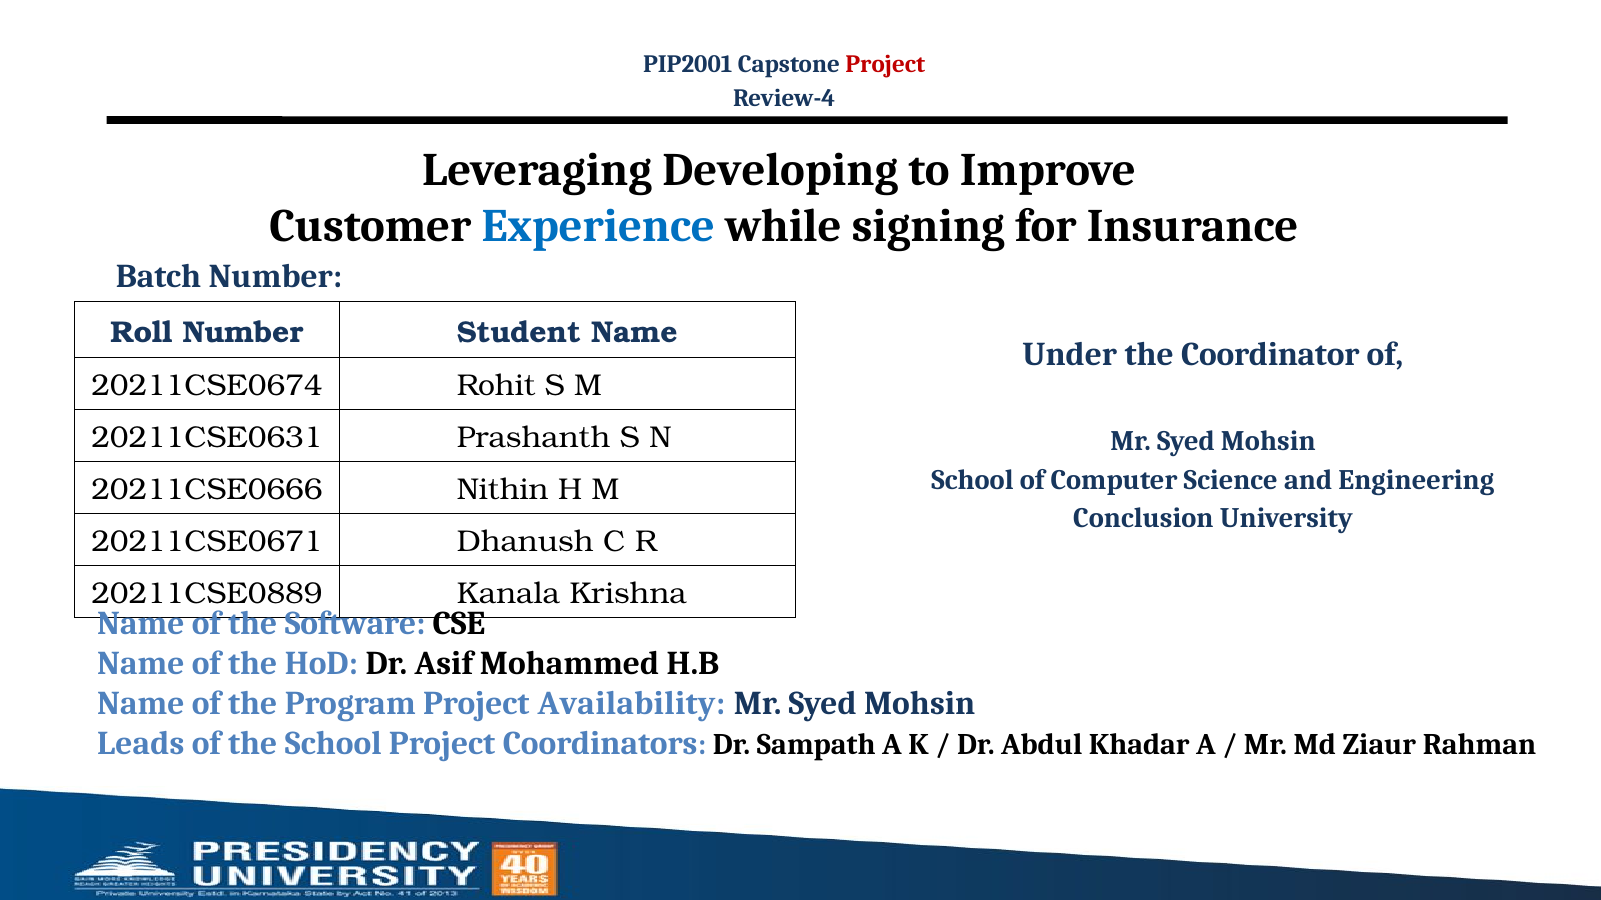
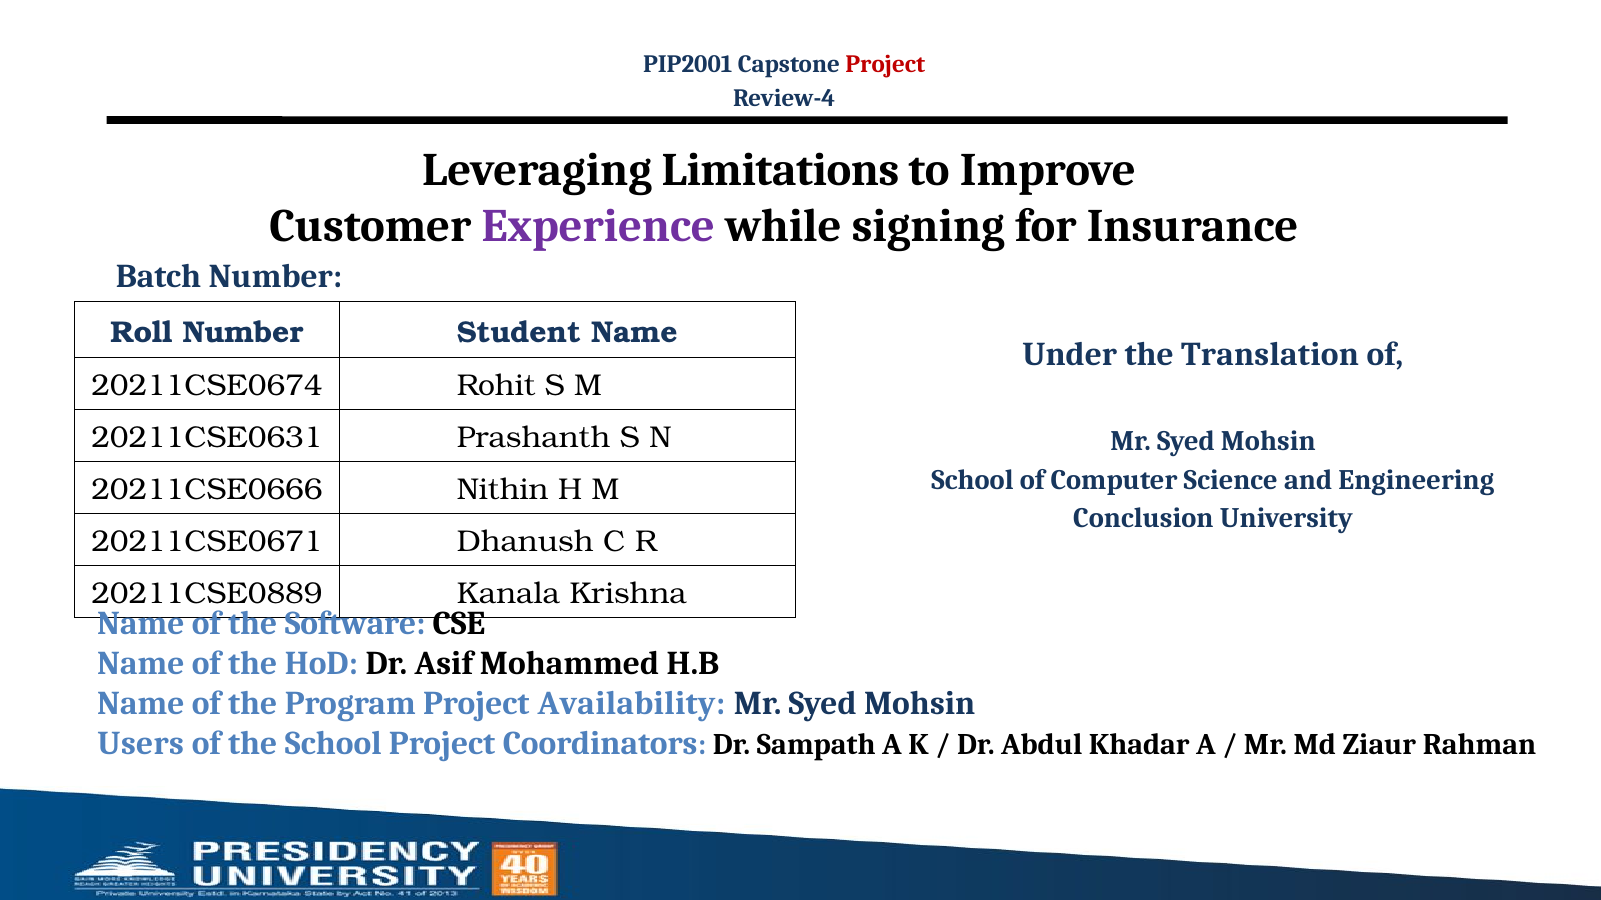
Developing: Developing -> Limitations
Experience colour: blue -> purple
Coordinator: Coordinator -> Translation
Leads: Leads -> Users
